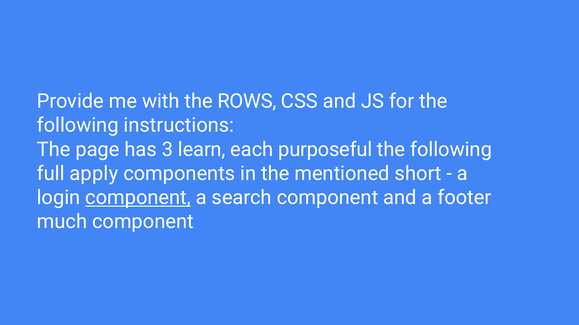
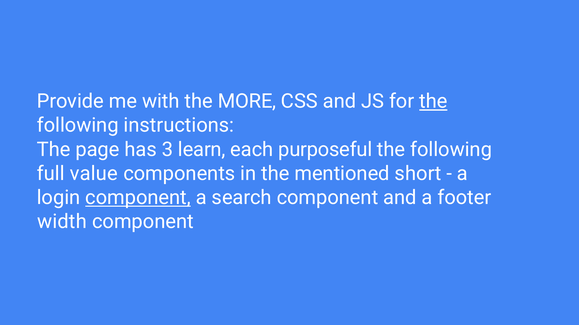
ROWS: ROWS -> MORE
the at (433, 102) underline: none -> present
apply: apply -> value
much: much -> width
